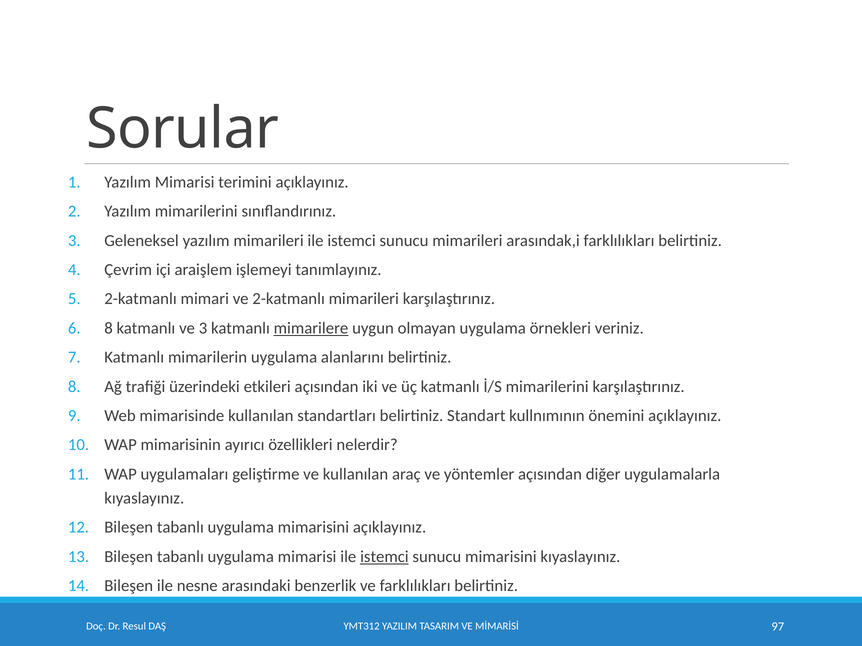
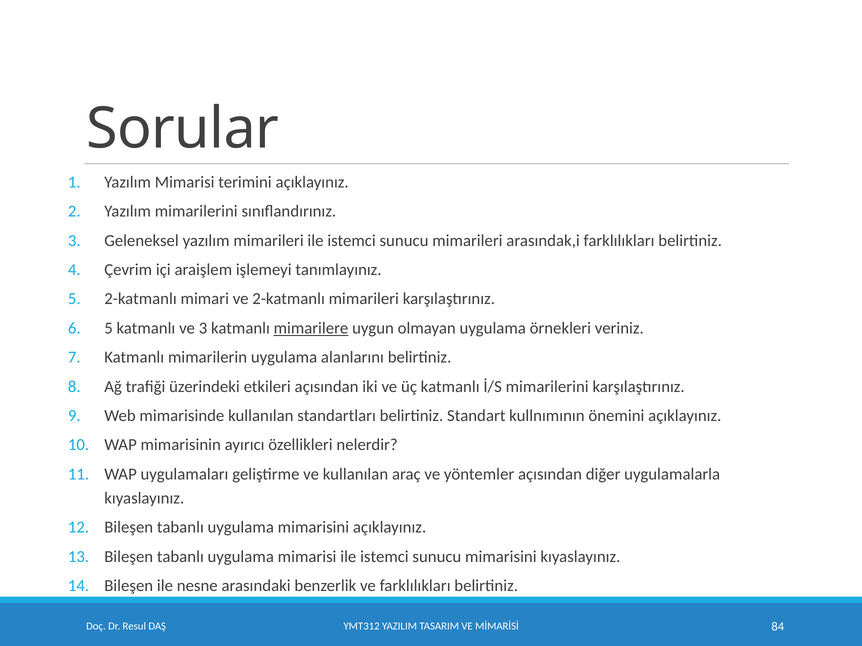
8 at (109, 328): 8 -> 5
istemci at (384, 557) underline: present -> none
97: 97 -> 84
